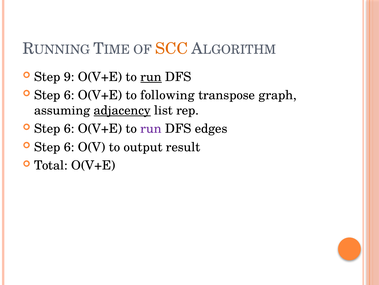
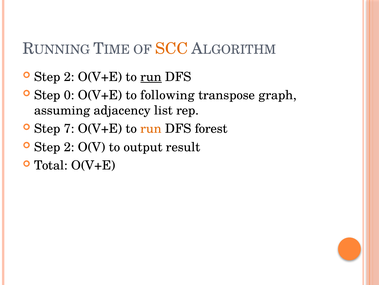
9 at (69, 77): 9 -> 2
6 at (69, 95): 6 -> 0
adjacency underline: present -> none
6 at (69, 128): 6 -> 7
run at (151, 128) colour: purple -> orange
edges: edges -> forest
6 at (69, 147): 6 -> 2
